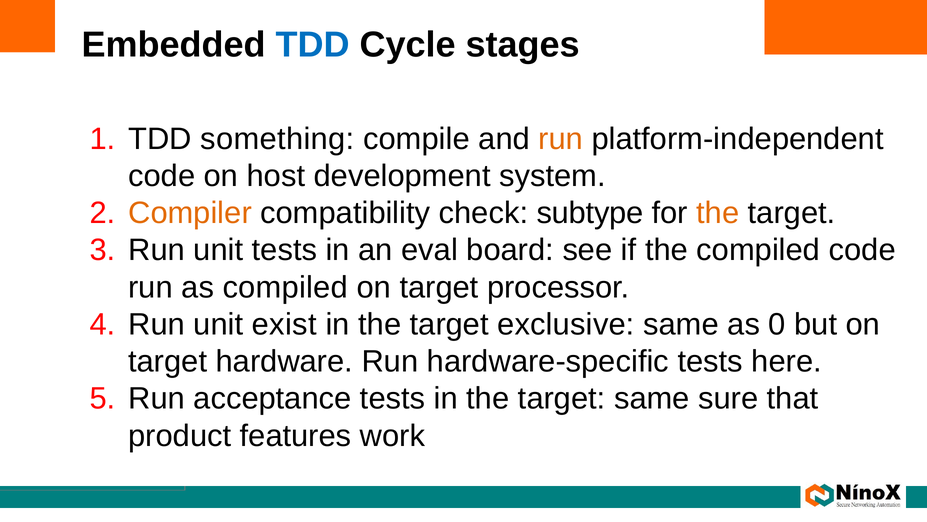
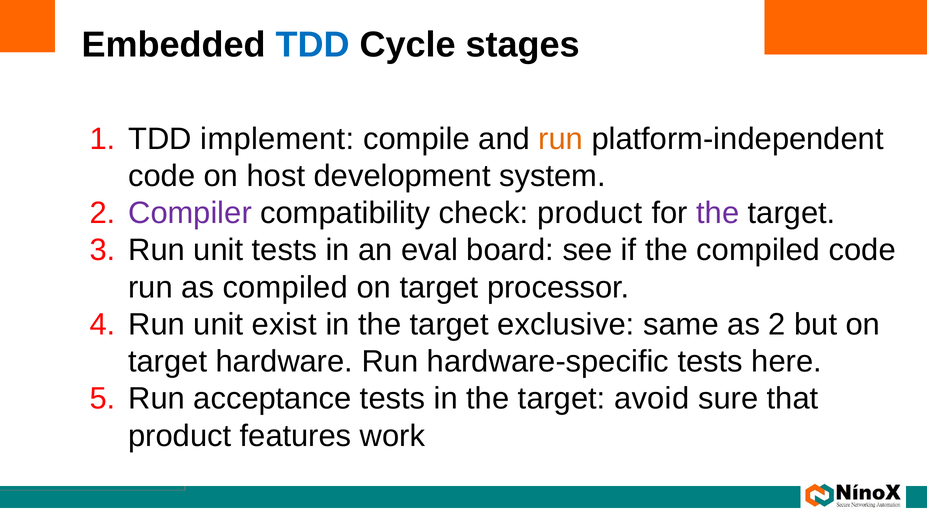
something: something -> implement
Compiler colour: orange -> purple
check subtype: subtype -> product
the at (718, 213) colour: orange -> purple
as 0: 0 -> 2
target same: same -> avoid
